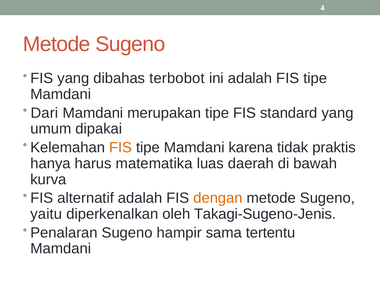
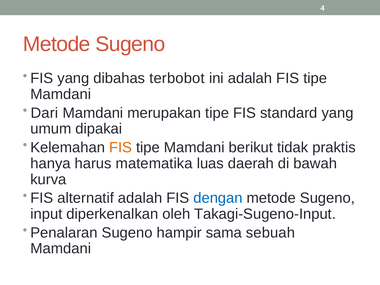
karena: karena -> berikut
dengan colour: orange -> blue
yaitu: yaitu -> input
Takagi-Sugeno-Jenis: Takagi-Sugeno-Jenis -> Takagi-Sugeno-Input
tertentu: tertentu -> sebuah
